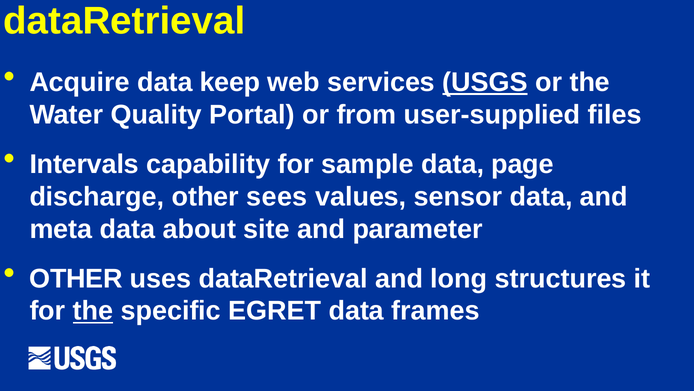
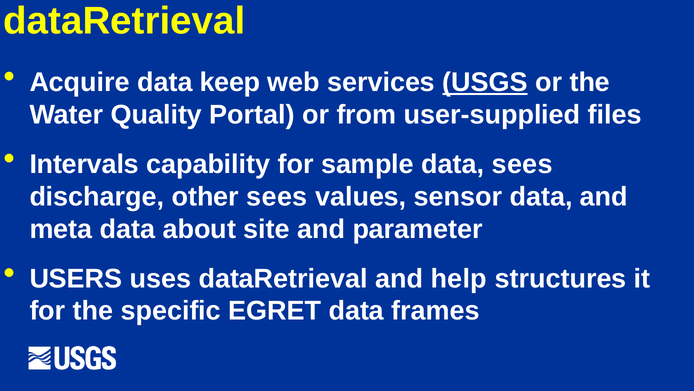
data page: page -> sees
OTHER at (76, 278): OTHER -> USERS
long: long -> help
the at (93, 311) underline: present -> none
